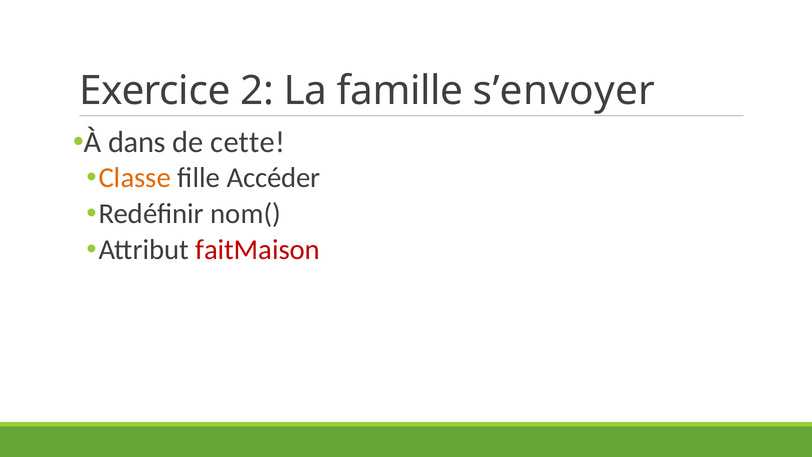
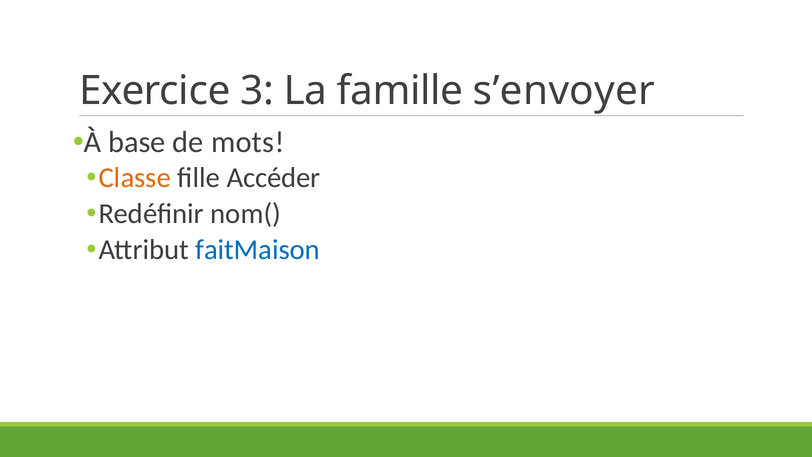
2: 2 -> 3
dans: dans -> base
cette: cette -> mots
faitMaison colour: red -> blue
